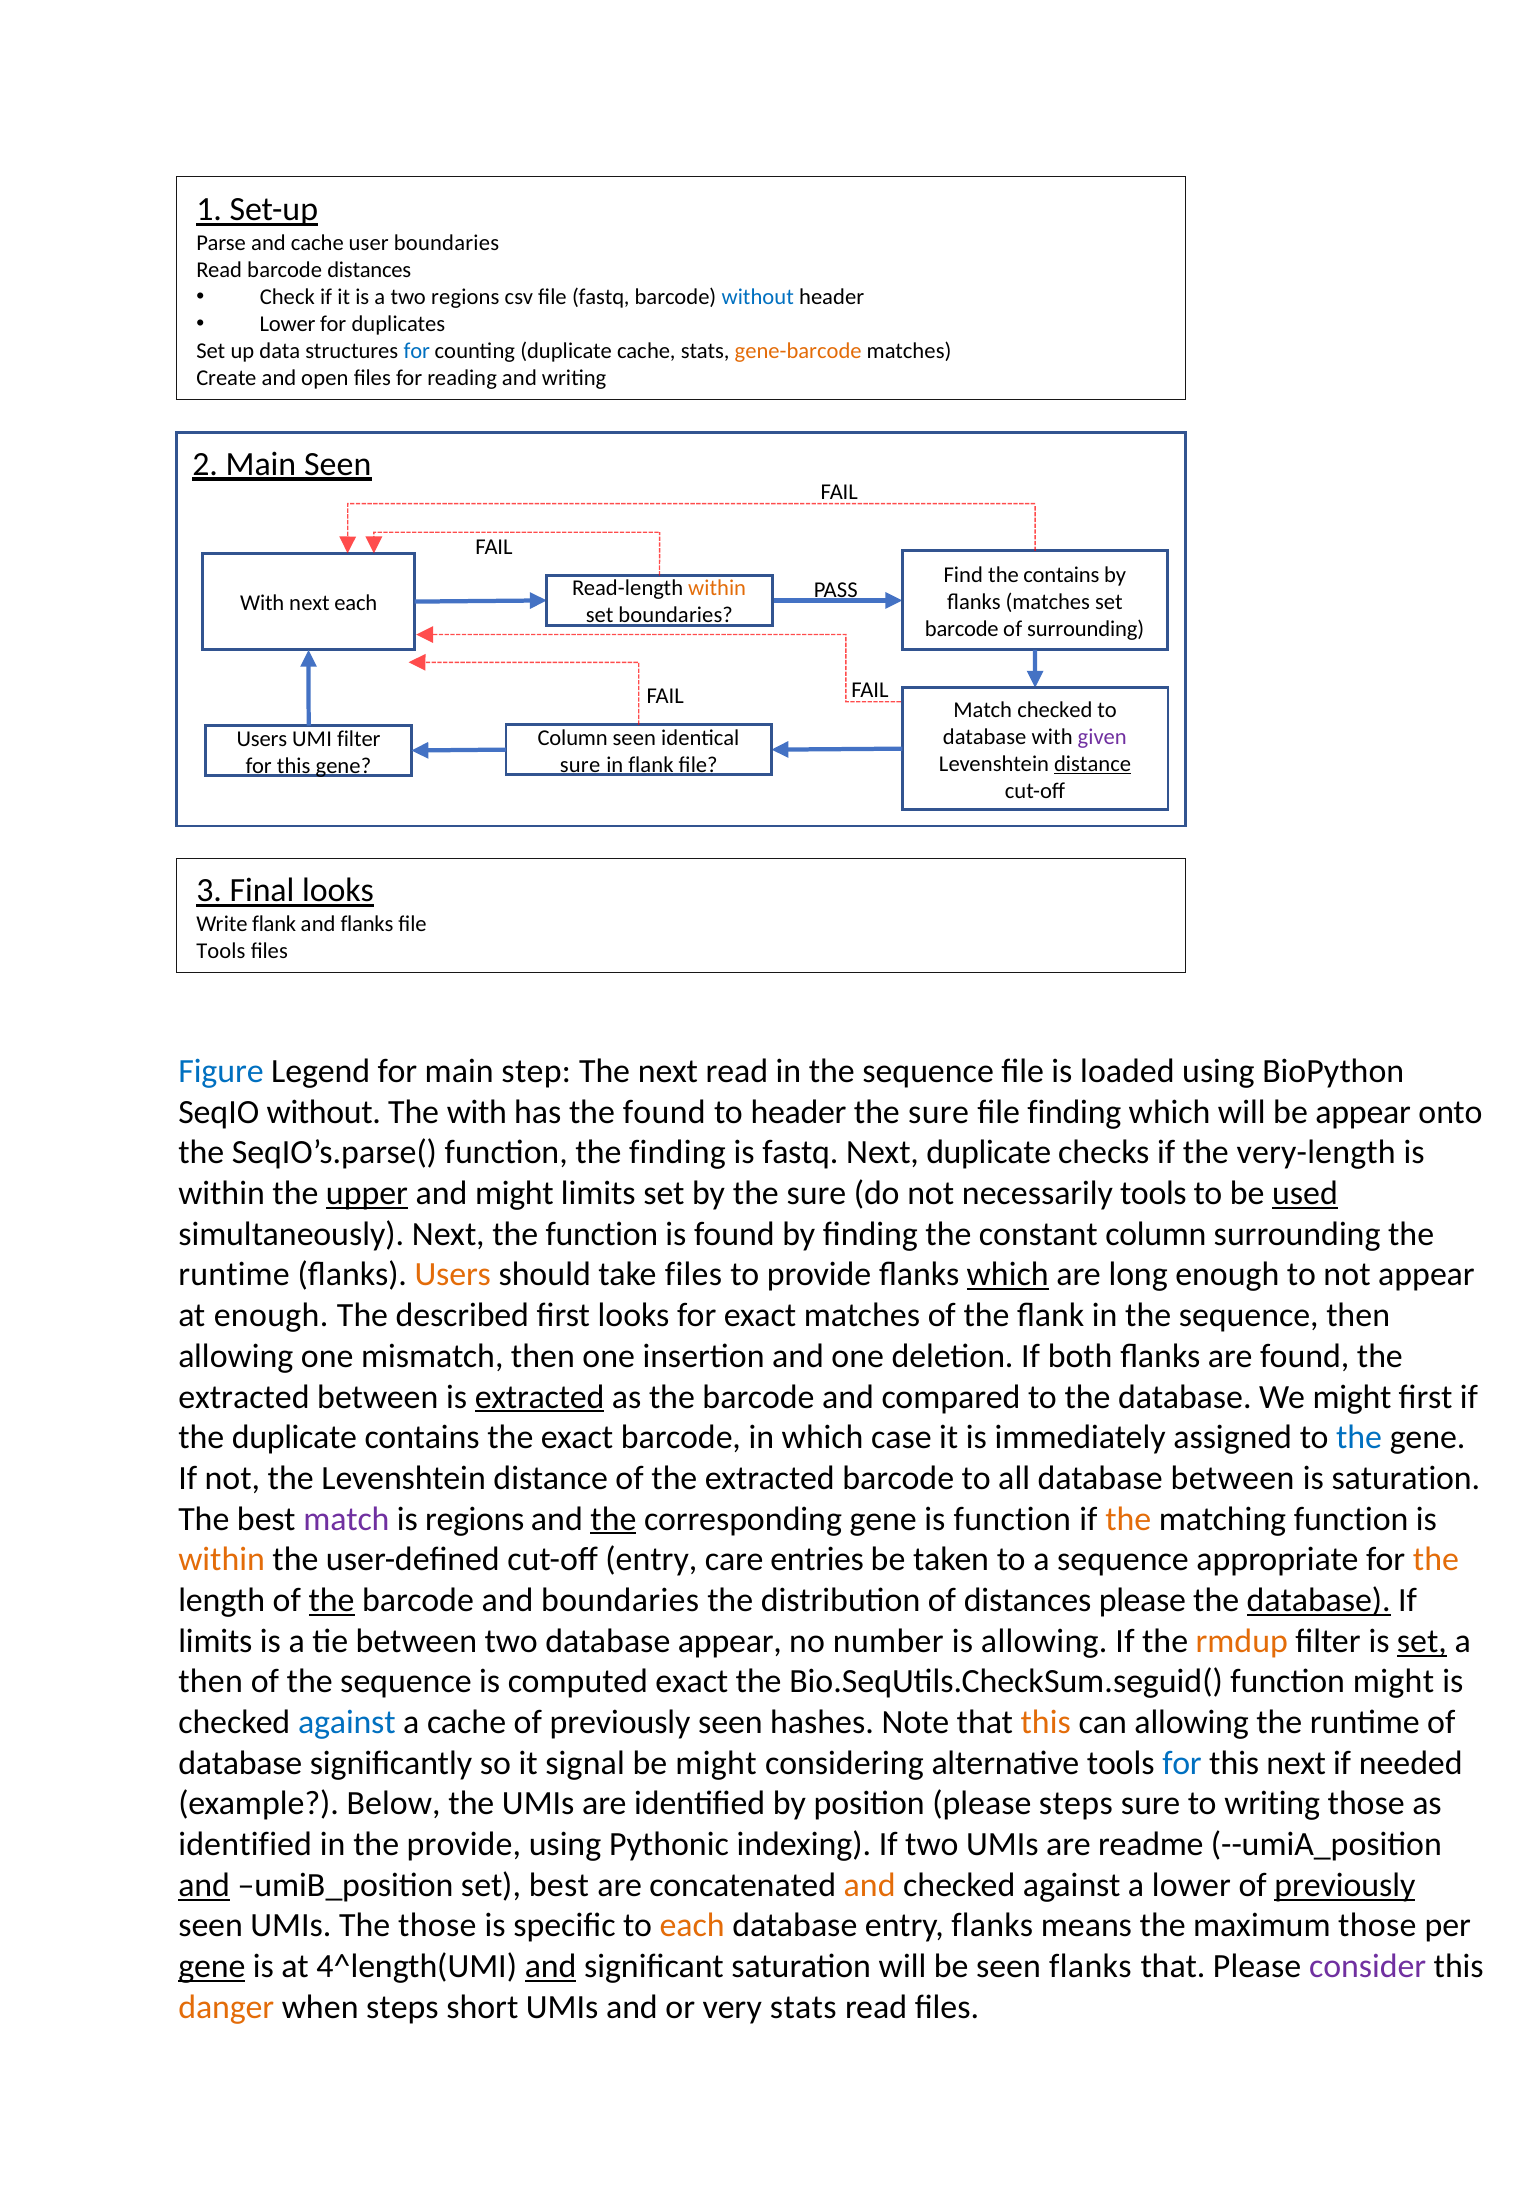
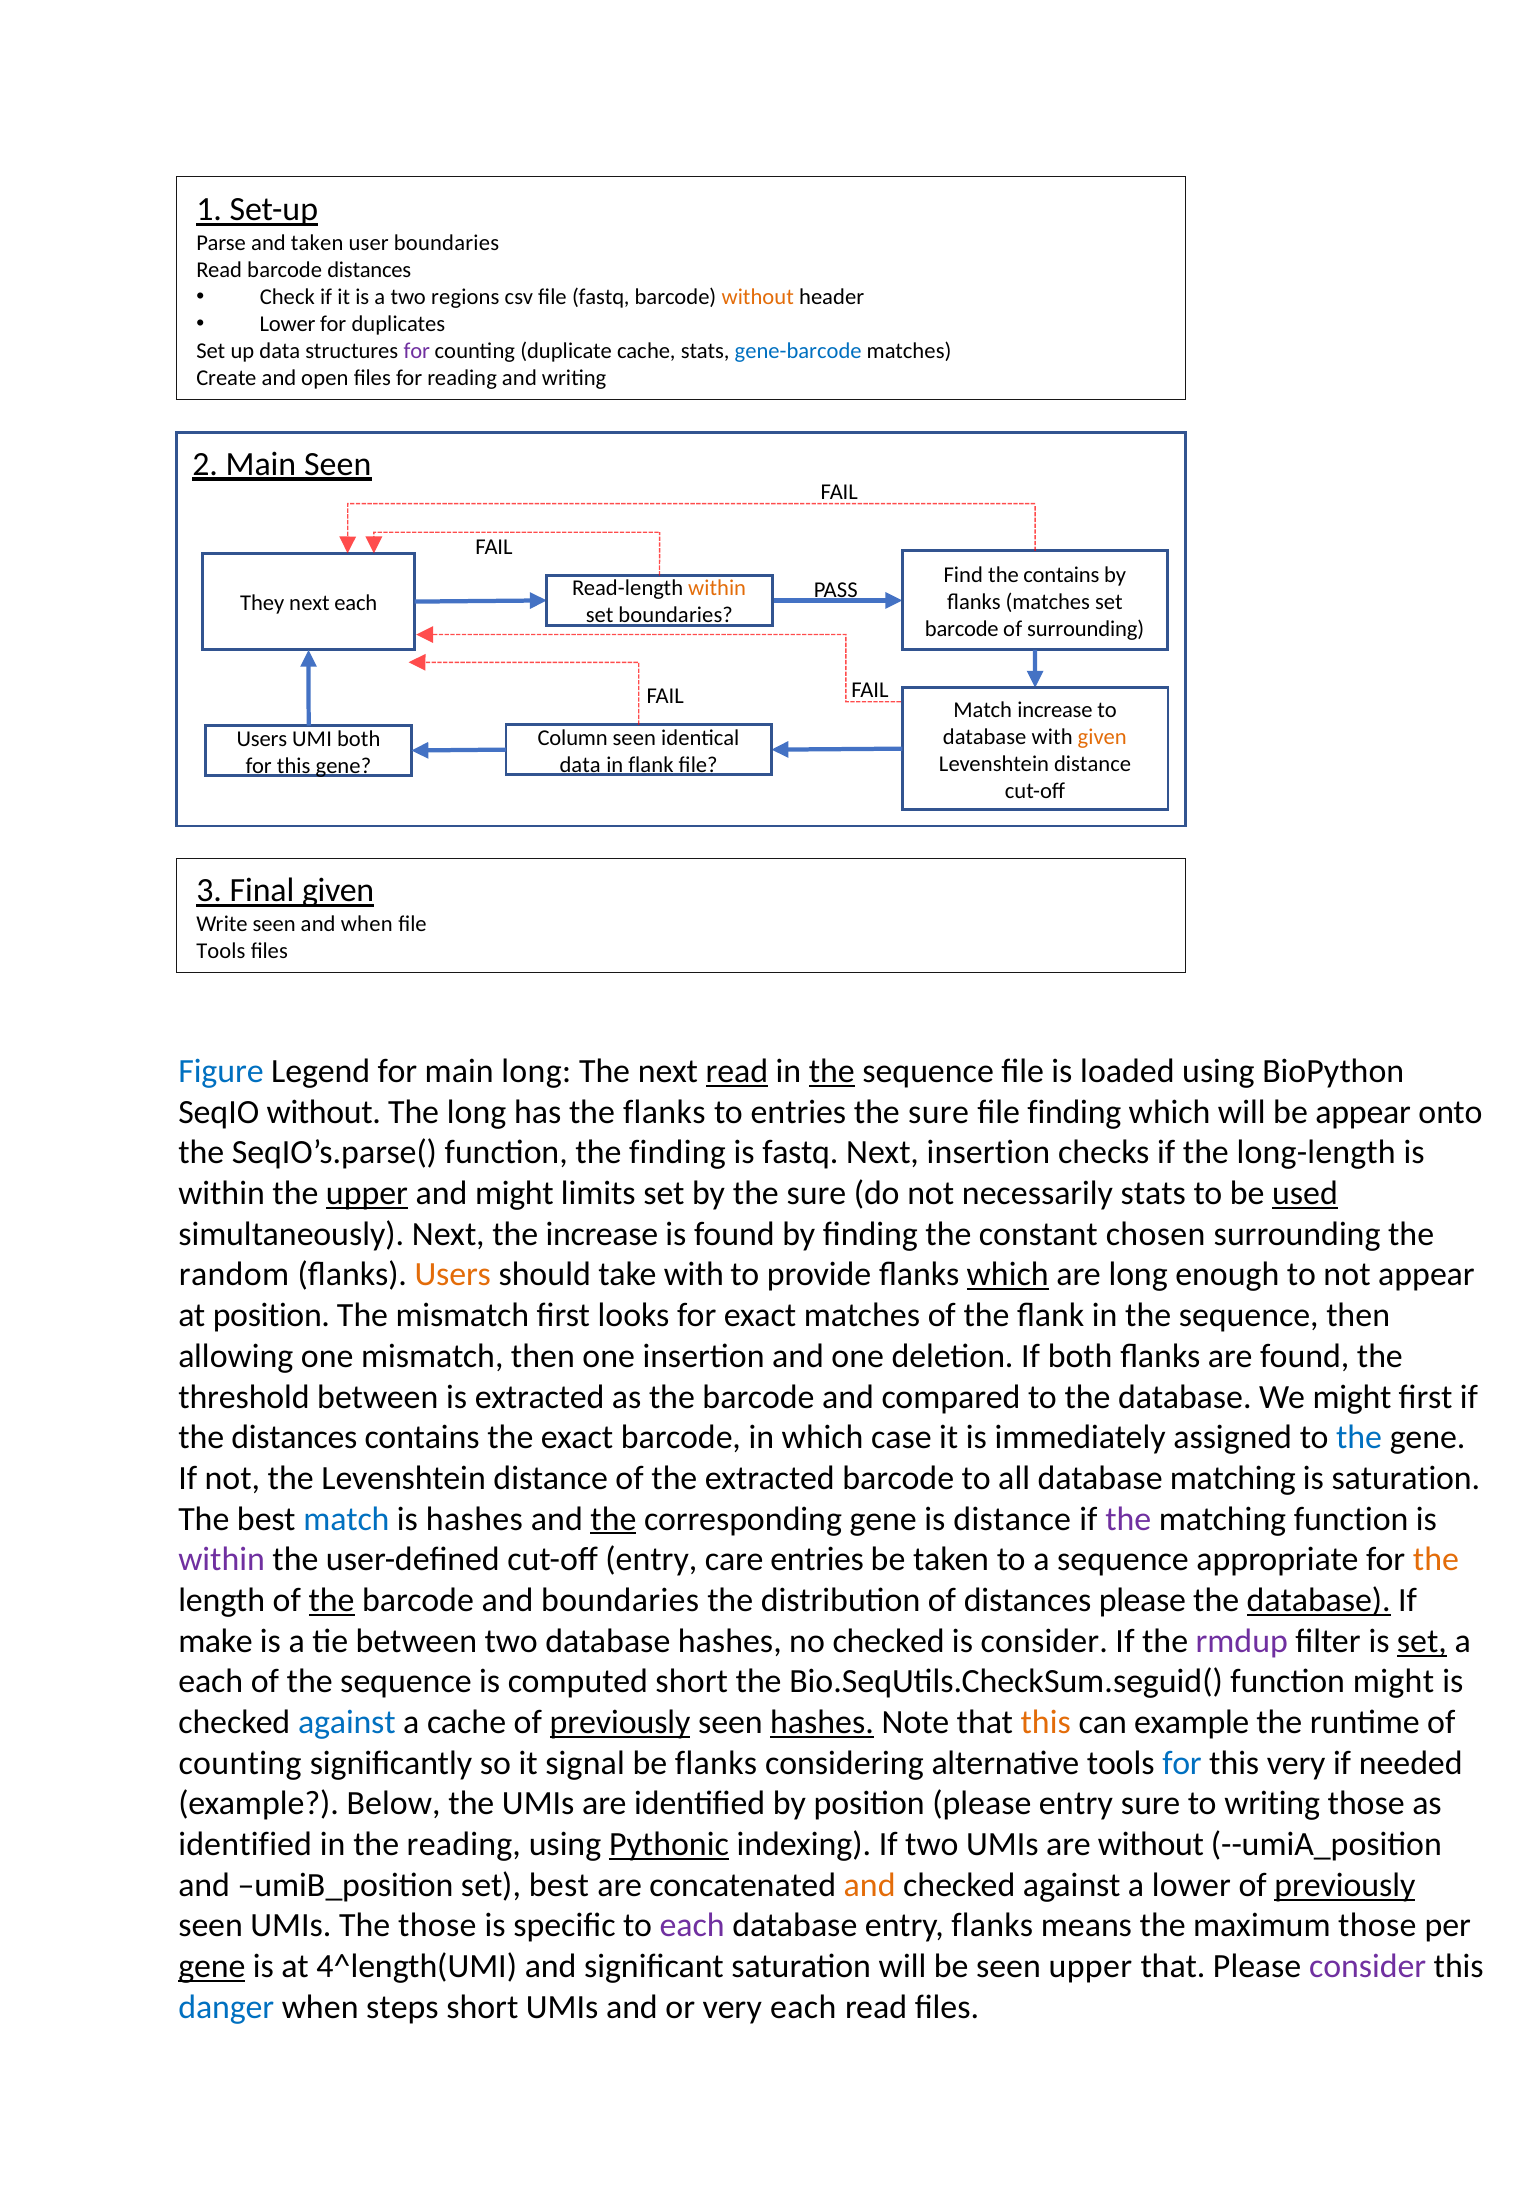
and cache: cache -> taken
without at (758, 297) colour: blue -> orange
for at (417, 351) colour: blue -> purple
gene-barcode colour: orange -> blue
With at (262, 603): With -> They
Match checked: checked -> increase
given at (1102, 737) colour: purple -> orange
UMI filter: filter -> both
distance at (1093, 764) underline: present -> none
sure at (580, 765): sure -> data
Final looks: looks -> given
Write flank: flank -> seen
and flanks: flanks -> when
main step: step -> long
read at (737, 1071) underline: none -> present
the at (832, 1071) underline: none -> present
The with: with -> long
the found: found -> flanks
to header: header -> entries
Next duplicate: duplicate -> insertion
very-length: very-length -> long-length
necessarily tools: tools -> stats
the function: function -> increase
constant column: column -> chosen
runtime at (234, 1275): runtime -> random
take files: files -> with
at enough: enough -> position
The described: described -> mismatch
extracted at (244, 1397): extracted -> threshold
extracted at (540, 1397) underline: present -> none
the duplicate: duplicate -> distances
database between: between -> matching
match at (346, 1519) colour: purple -> blue
is regions: regions -> hashes
is function: function -> distance
the at (1128, 1519) colour: orange -> purple
within at (222, 1560) colour: orange -> purple
limits at (215, 1641): limits -> make
database appear: appear -> hashes
no number: number -> checked
is allowing: allowing -> consider
rmdup colour: orange -> purple
then at (211, 1682): then -> each
computed exact: exact -> short
previously at (620, 1723) underline: none -> present
hashes at (822, 1723) underline: none -> present
can allowing: allowing -> example
database at (240, 1763): database -> counting
be might: might -> flanks
this next: next -> very
please steps: steps -> entry
the provide: provide -> reading
Pythonic underline: none -> present
are readme: readme -> without
and at (204, 1885) underline: present -> none
each at (692, 1926) colour: orange -> purple
and at (551, 1967) underline: present -> none
seen flanks: flanks -> upper
danger colour: orange -> blue
very stats: stats -> each
